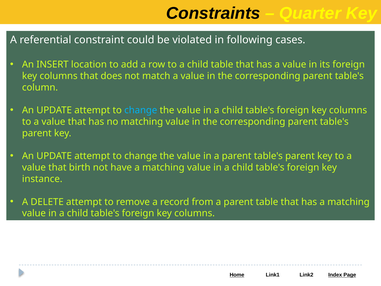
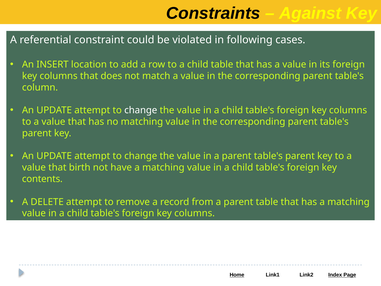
Quarter: Quarter -> Against
change at (141, 110) colour: light blue -> white
instance: instance -> contents
